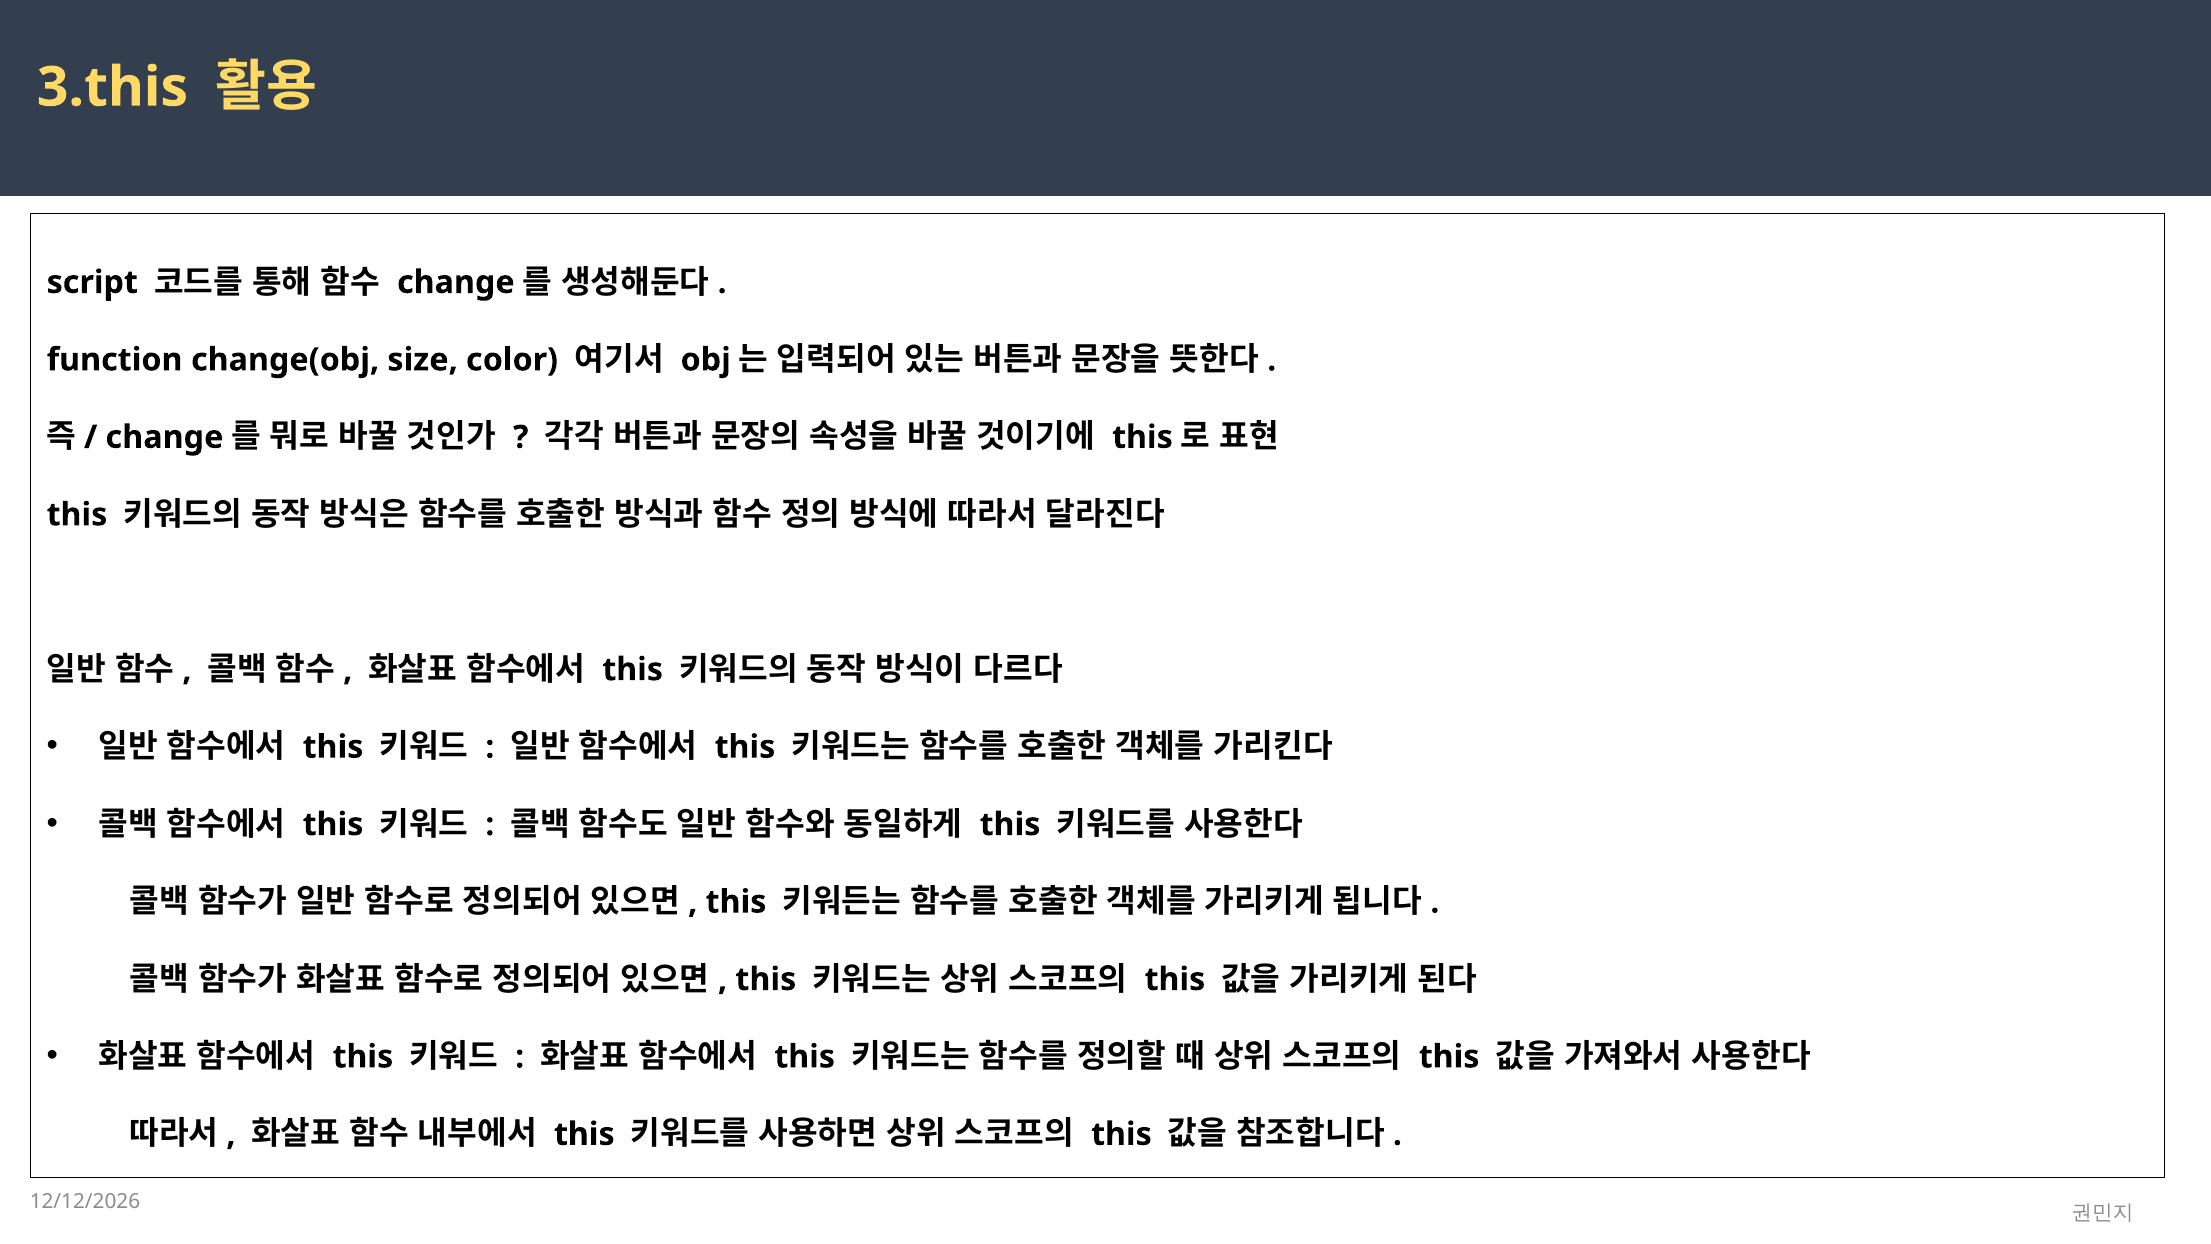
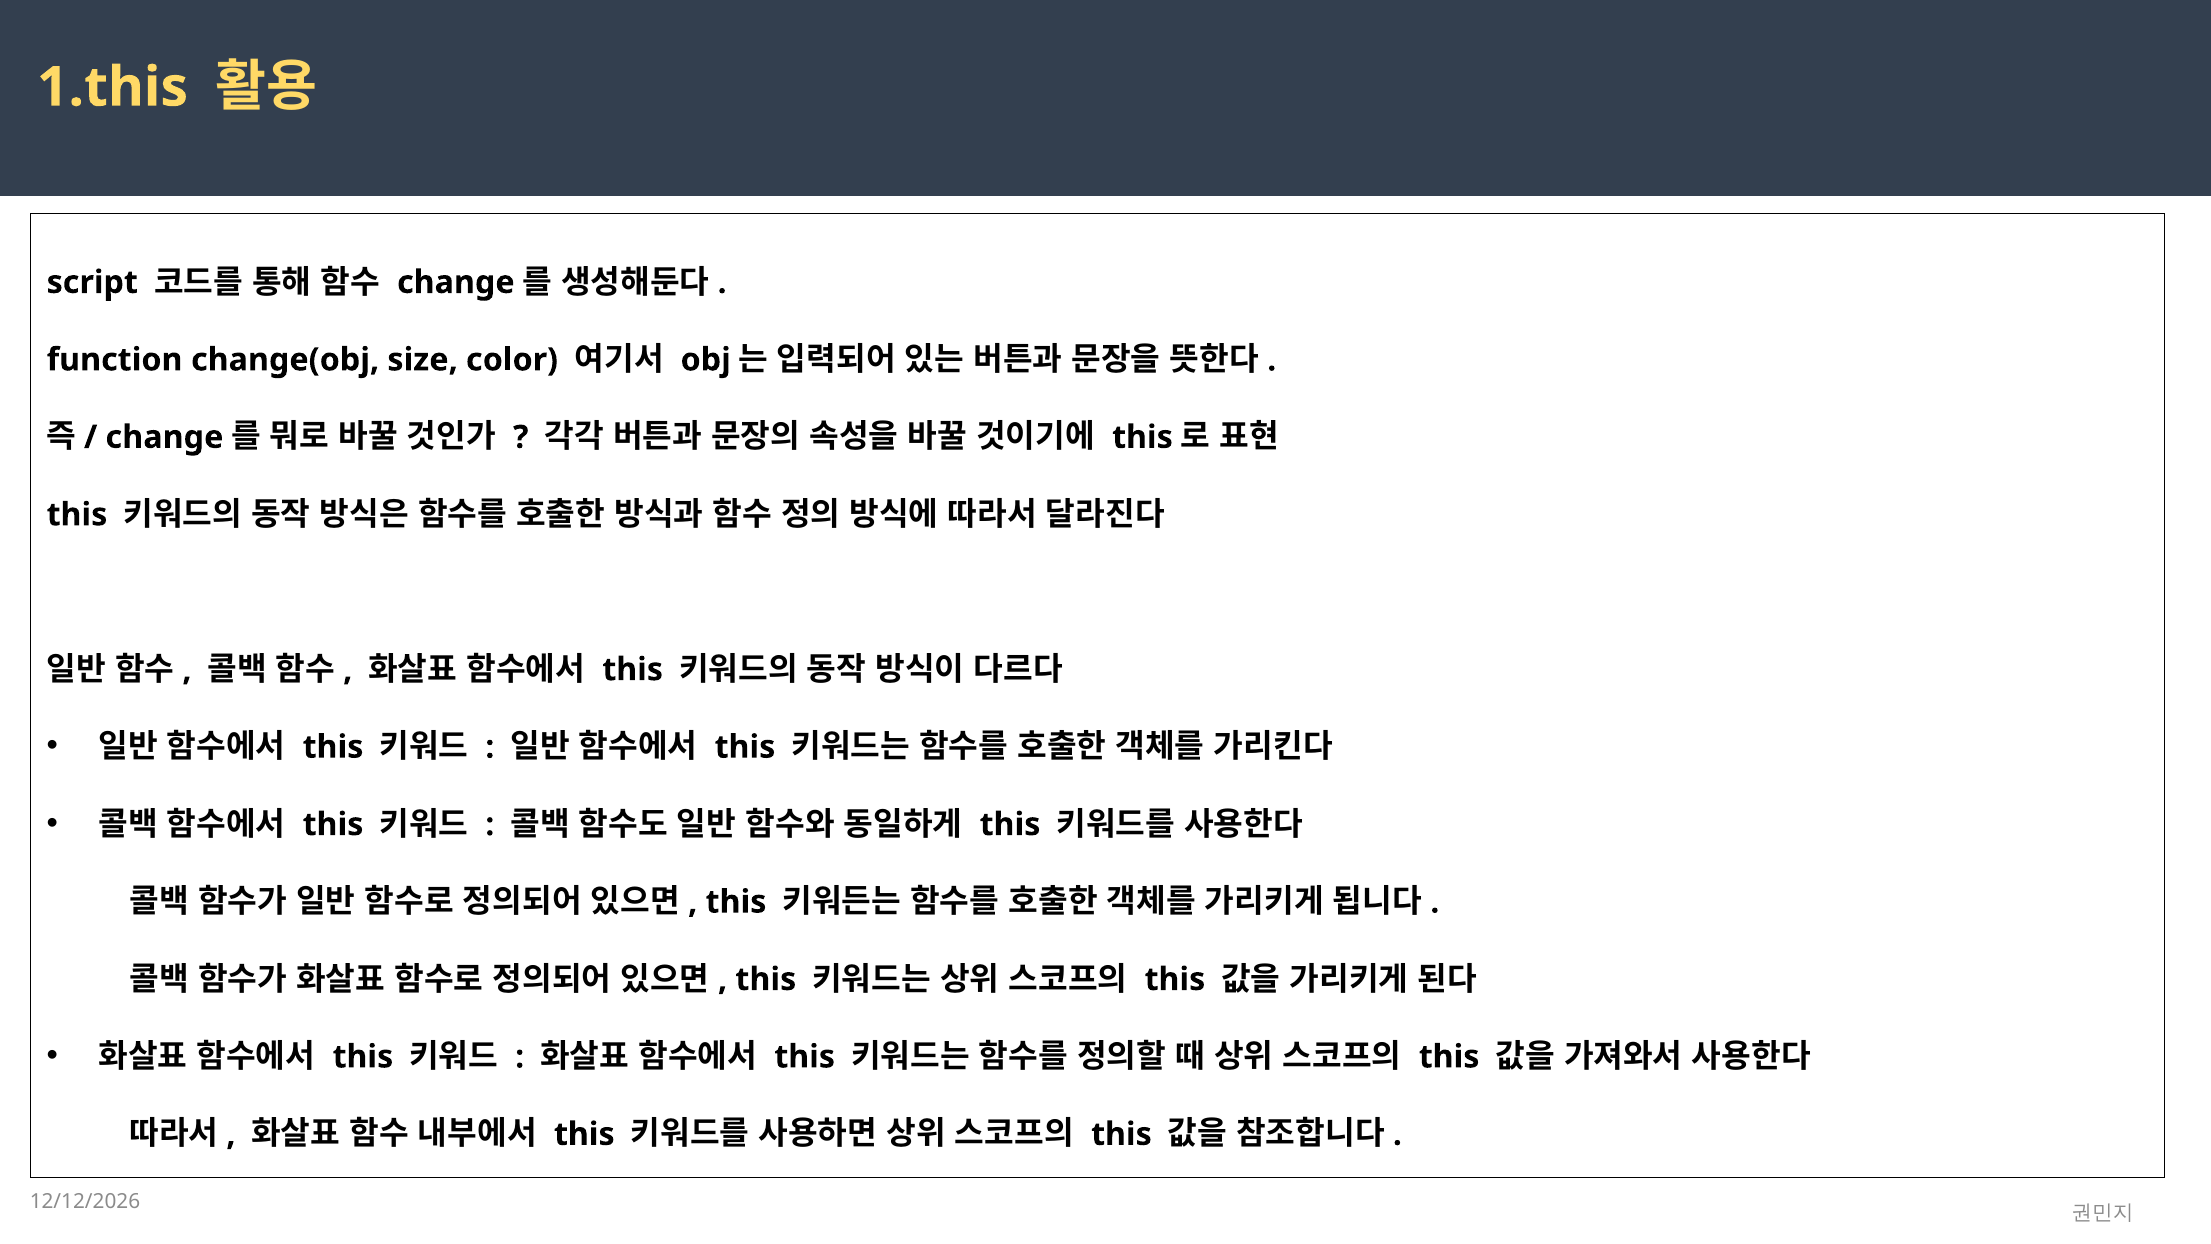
3.this: 3.this -> 1.this
